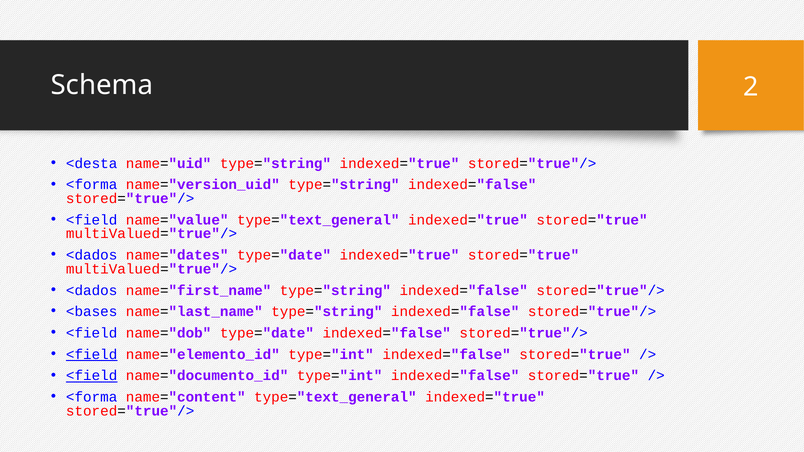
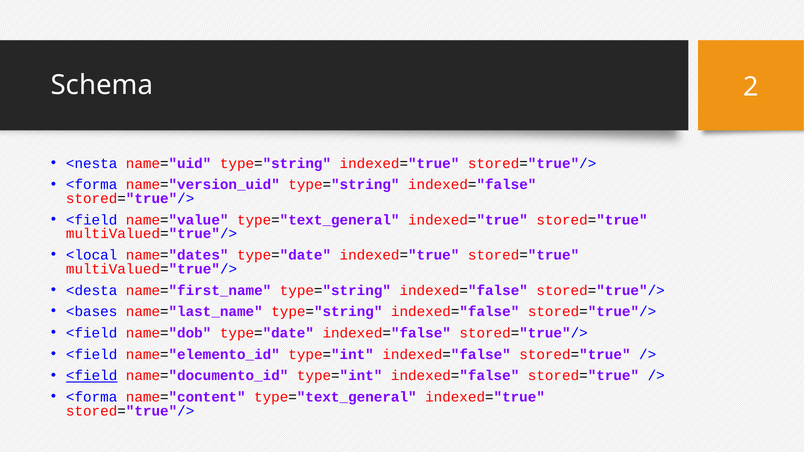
<desta: <desta -> <nesta
<dados at (92, 255): <dados -> <local
<dados at (92, 290): <dados -> <desta
<field at (92, 355) underline: present -> none
